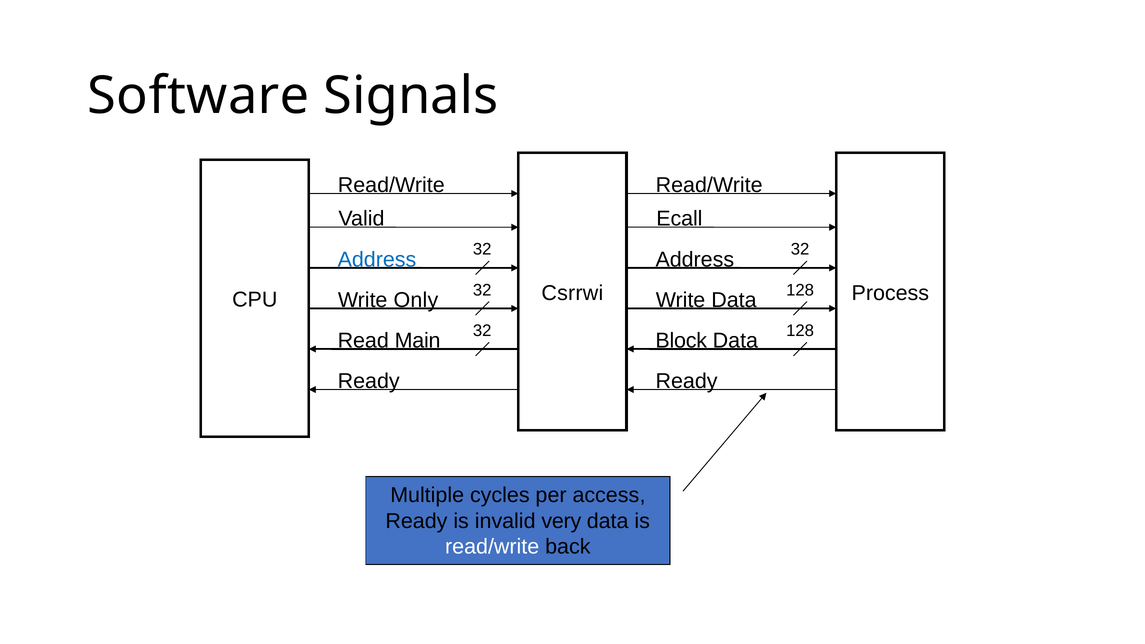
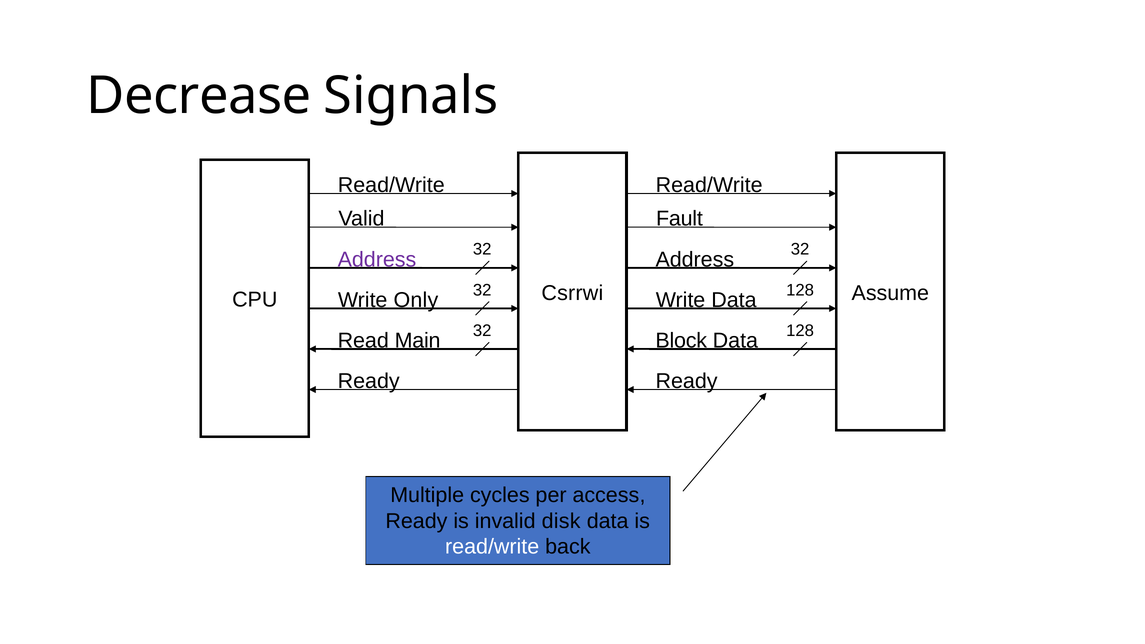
Software: Software -> Decrease
Ecall: Ecall -> Fault
Address at (377, 259) colour: blue -> purple
Process: Process -> Assume
very: very -> disk
